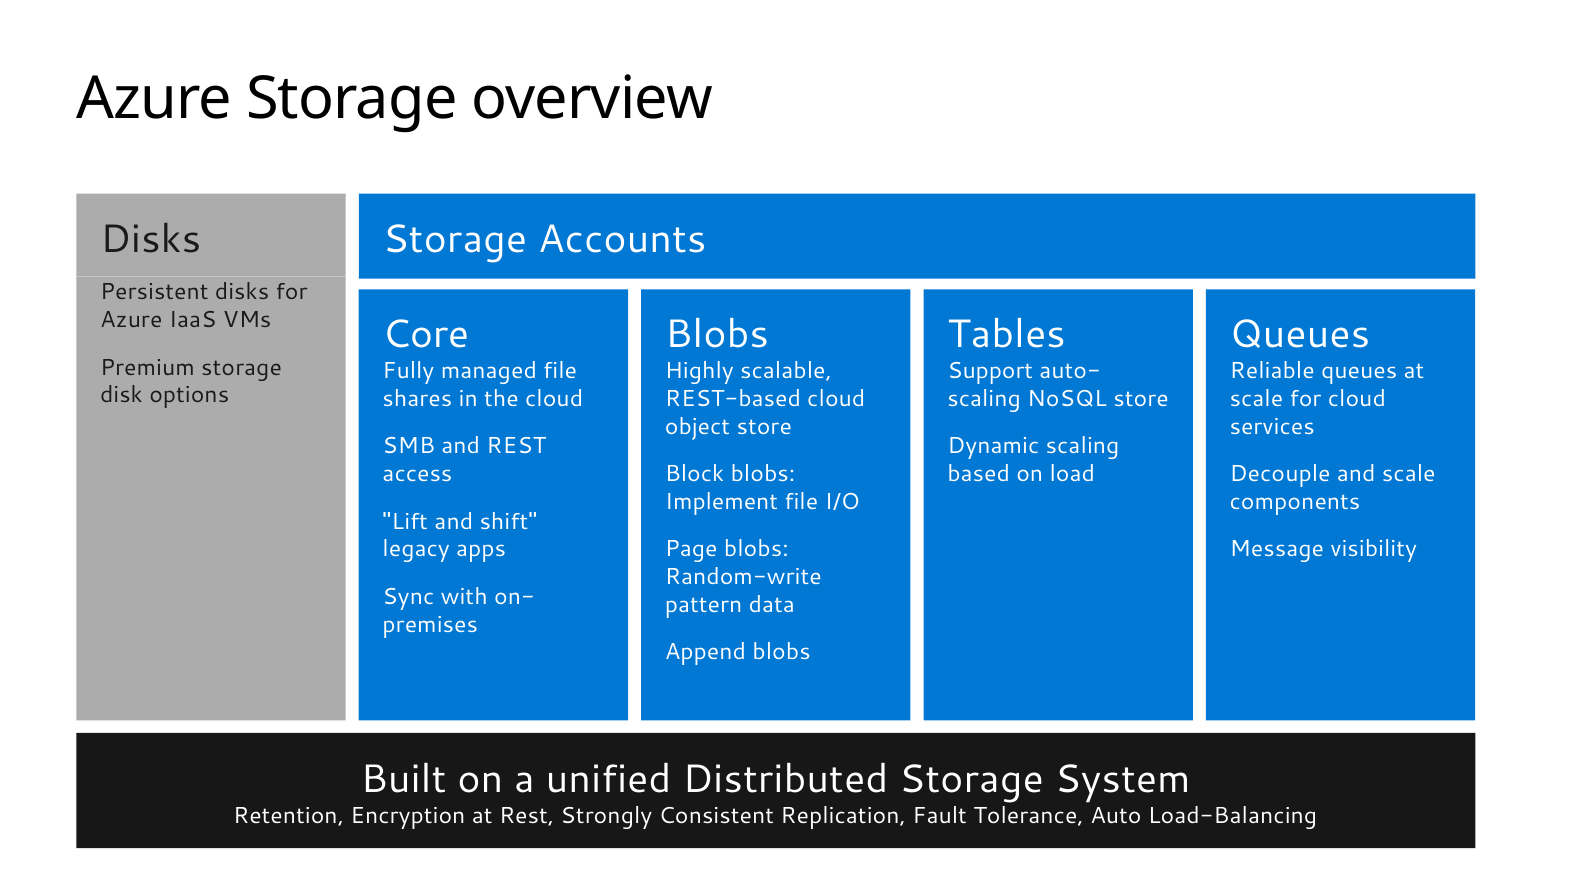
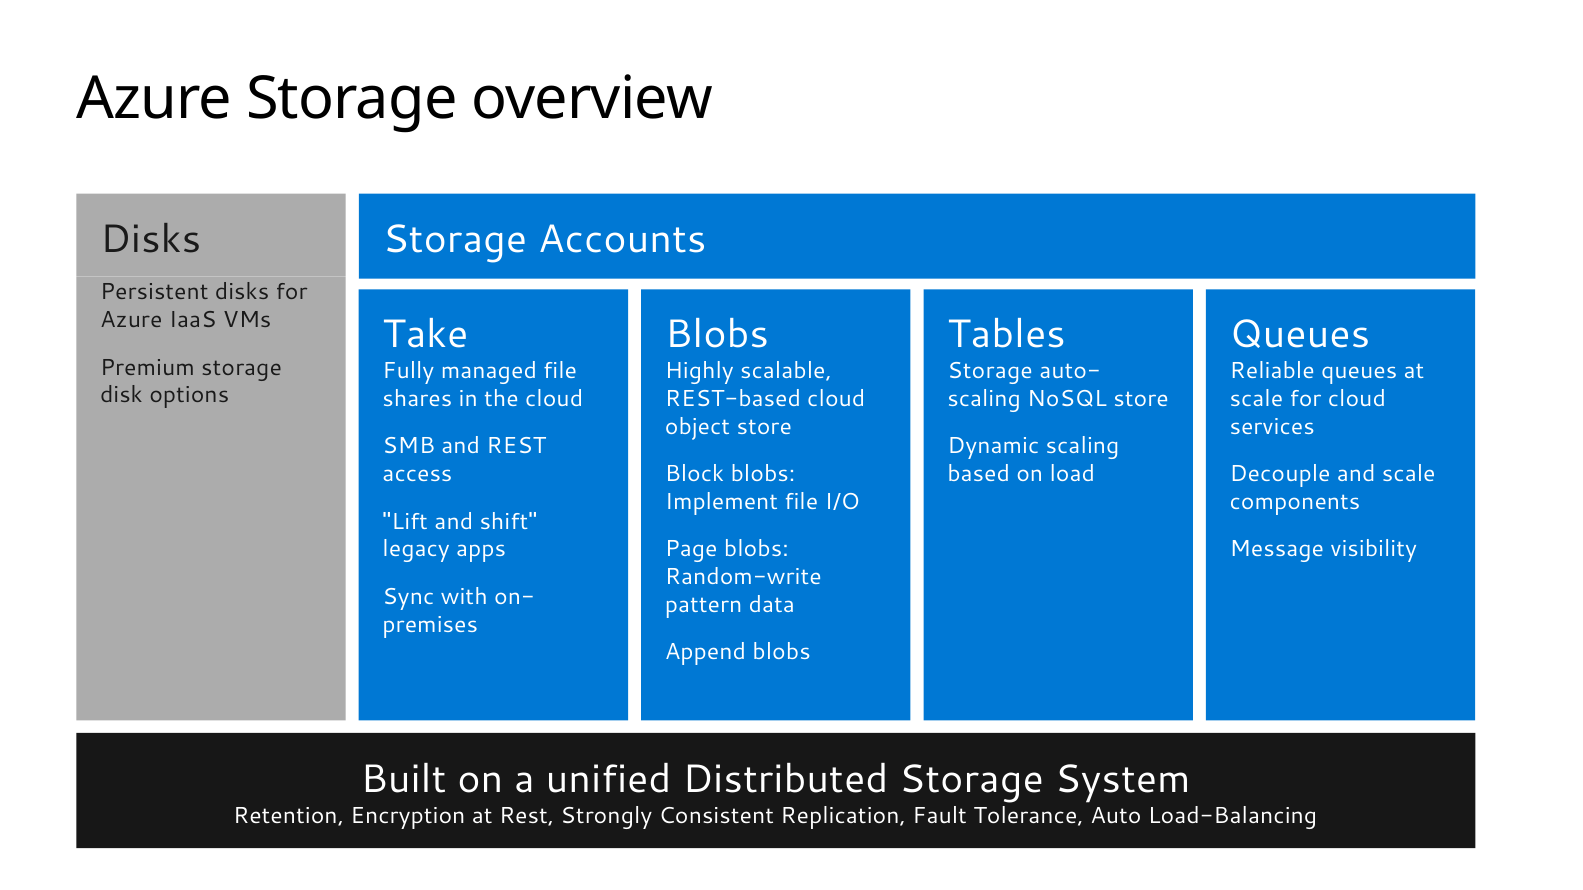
Core: Core -> Take
Support at (990, 371): Support -> Storage
